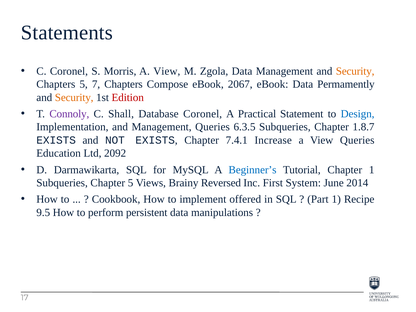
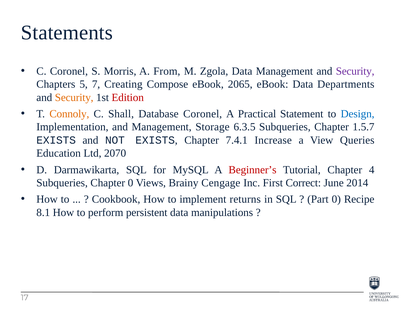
Morris A View: View -> From
Security at (355, 71) colour: orange -> purple
7 Chapters: Chapters -> Creating
2067: 2067 -> 2065
Permamently: Permamently -> Departments
Connoly colour: purple -> orange
Management Queries: Queries -> Storage
1.8.7: 1.8.7 -> 1.5.7
2092: 2092 -> 2070
Beginner’s colour: blue -> red
Chapter 1: 1 -> 4
Chapter 5: 5 -> 0
Reversed: Reversed -> Cengage
System: System -> Correct
offered: offered -> returns
Part 1: 1 -> 0
9.5: 9.5 -> 8.1
